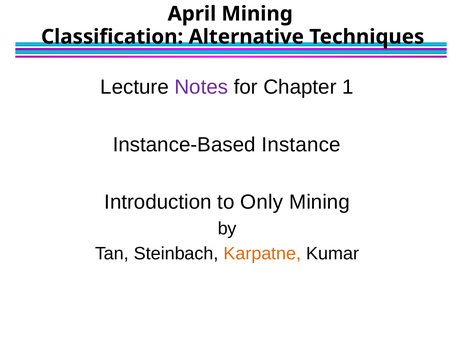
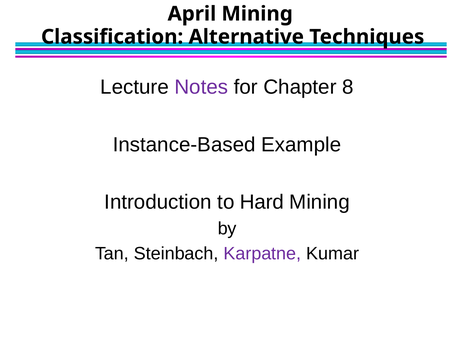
1: 1 -> 8
Instance: Instance -> Example
Only: Only -> Hard
Karpatne colour: orange -> purple
